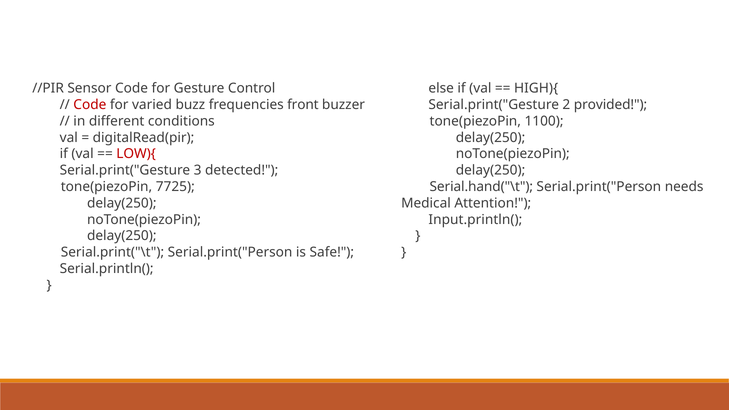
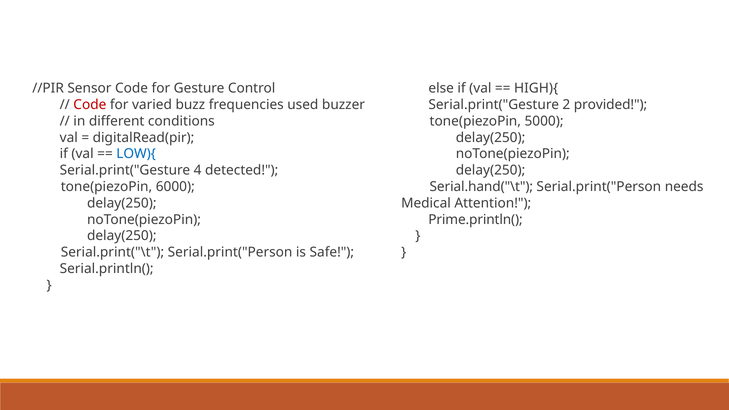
front: front -> used
1100: 1100 -> 5000
LOW){ colour: red -> blue
3: 3 -> 4
7725: 7725 -> 6000
Input.println(: Input.println( -> Prime.println(
